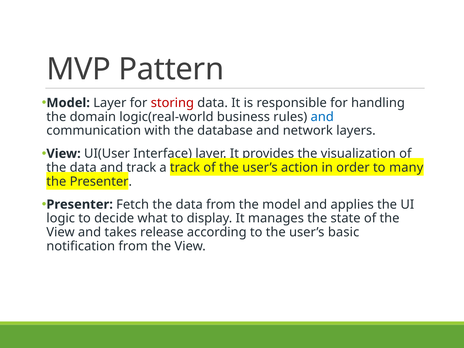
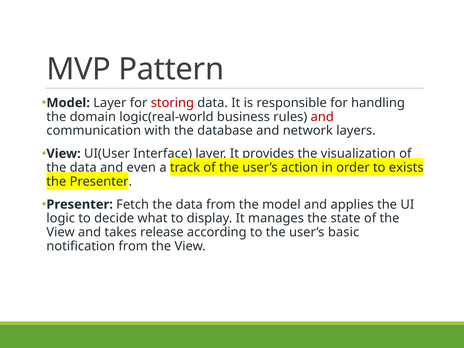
and at (322, 117) colour: blue -> red
track at (141, 168): track -> even
many: many -> exists
